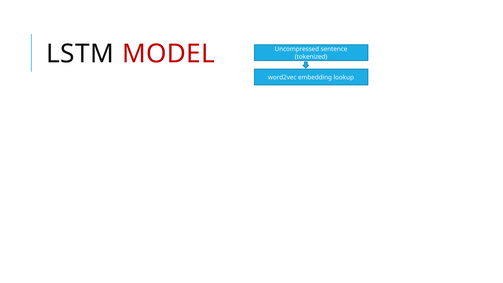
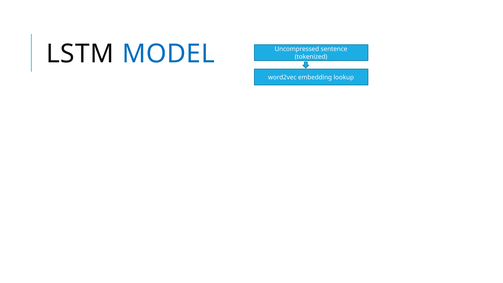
MODEL colour: red -> blue
